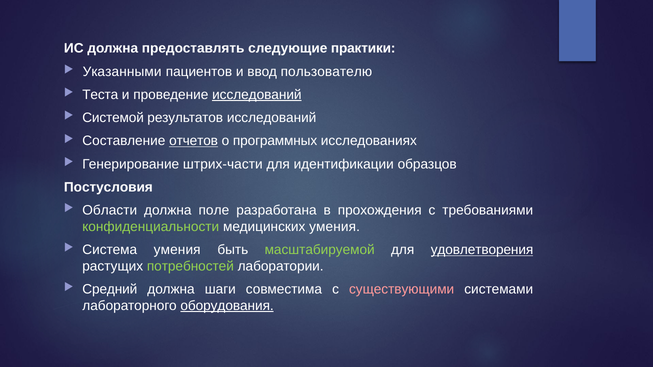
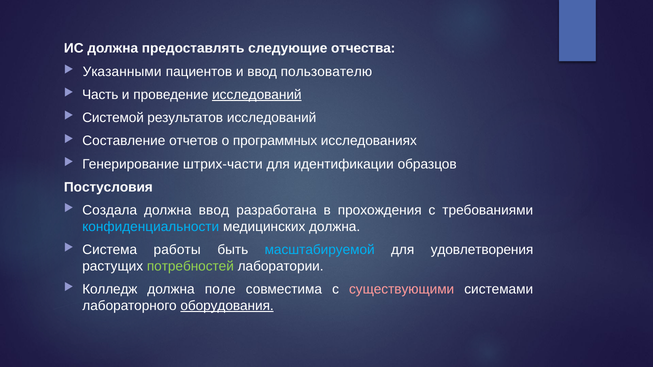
практики: практики -> отчества
Теста: Теста -> Часть
отчетов underline: present -> none
Области: Области -> Создала
должна поле: поле -> ввод
конфиденциальности colour: light green -> light blue
медицинских умения: умения -> должна
Система умения: умения -> работы
масштабируемой colour: light green -> light blue
удовлетворения underline: present -> none
Средний: Средний -> Колледж
шаги: шаги -> поле
